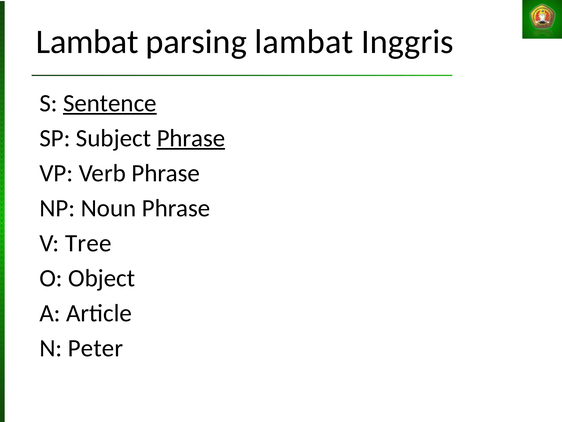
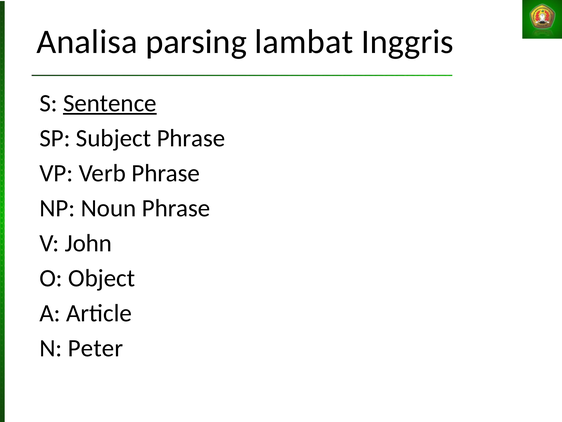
Lambat at (87, 42): Lambat -> Analisa
Phrase at (191, 138) underline: present -> none
Tree: Tree -> John
